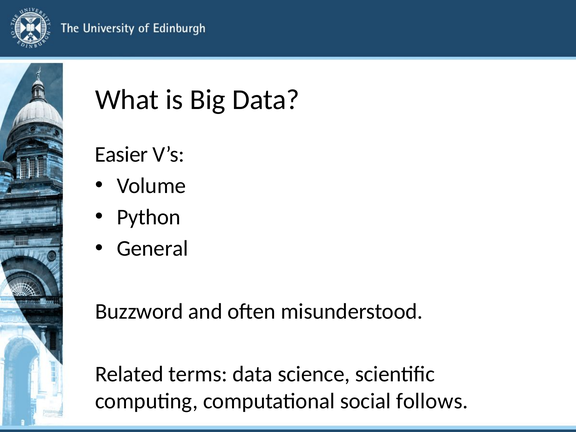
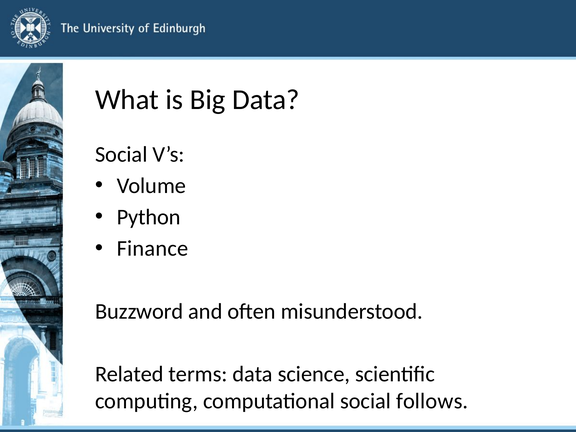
Easier at (121, 154): Easier -> Social
General: General -> Finance
